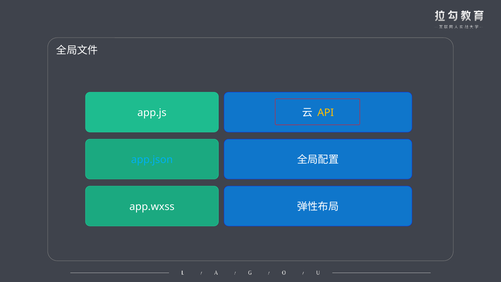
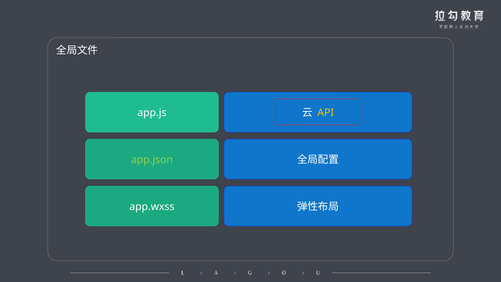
app.json colour: light blue -> light green
